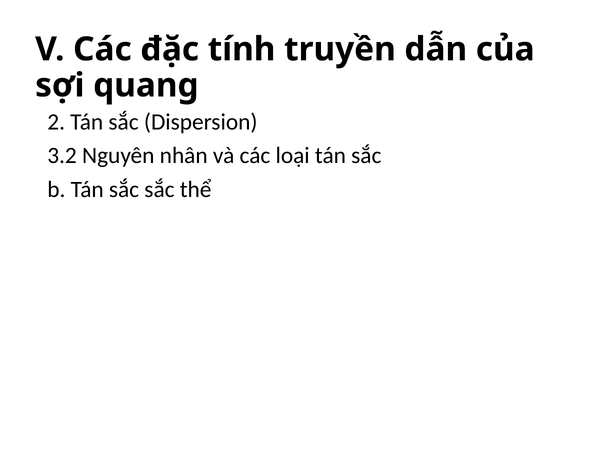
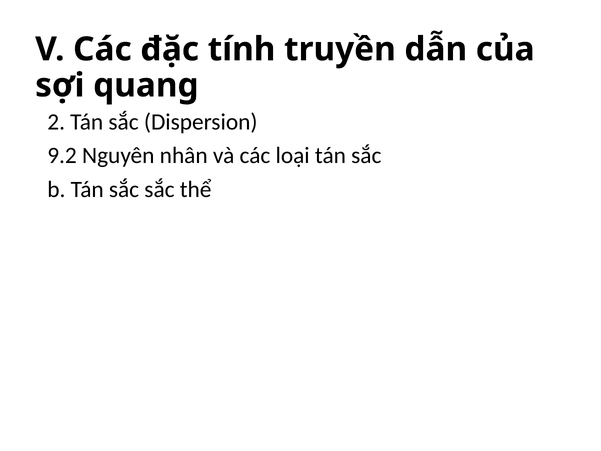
3.2: 3.2 -> 9.2
